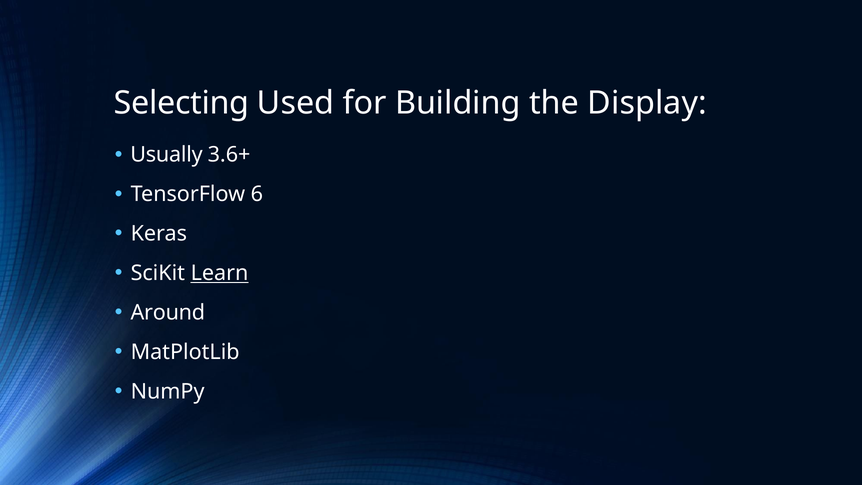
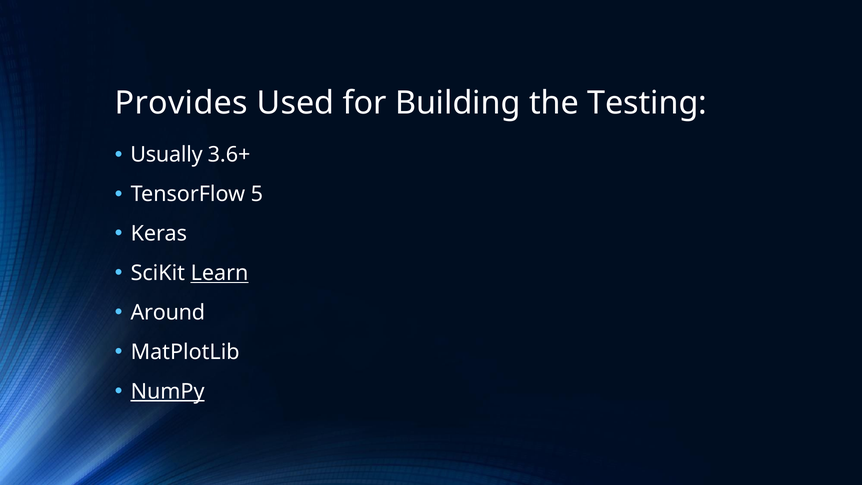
Selecting: Selecting -> Provides
Display: Display -> Testing
6: 6 -> 5
NumPy underline: none -> present
